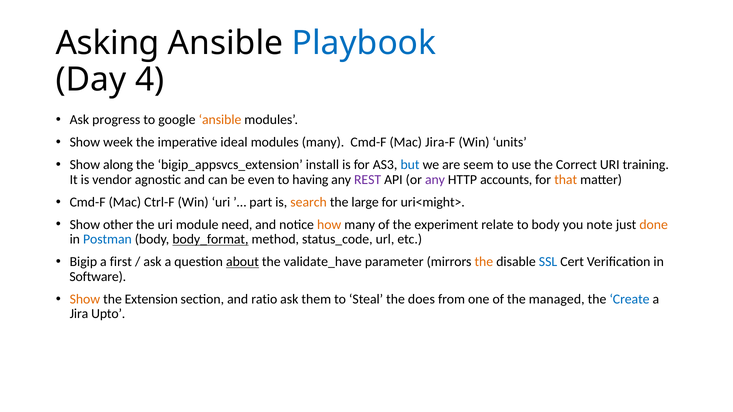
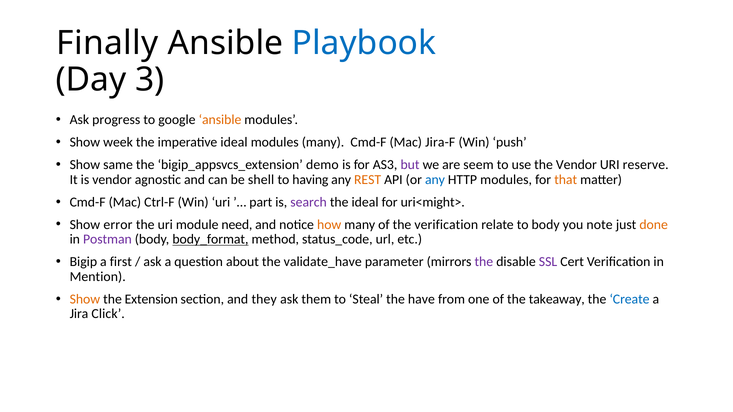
Asking: Asking -> Finally
4: 4 -> 3
units: units -> push
along: along -> same
install: install -> demo
but colour: blue -> purple
the Correct: Correct -> Vendor
training: training -> reserve
even: even -> shell
REST colour: purple -> orange
any at (435, 180) colour: purple -> blue
HTTP accounts: accounts -> modules
search colour: orange -> purple
the large: large -> ideal
other: other -> error
the experiment: experiment -> verification
Postman colour: blue -> purple
about underline: present -> none
the at (484, 262) colour: orange -> purple
SSL colour: blue -> purple
Software: Software -> Mention
ratio: ratio -> they
does: does -> have
managed: managed -> takeaway
Upto: Upto -> Click
